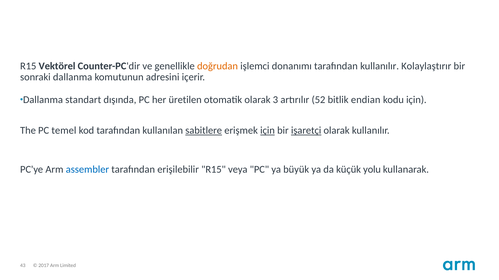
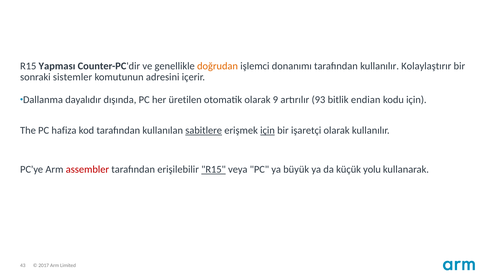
Vektörel: Vektörel -> Yapması
sonraki dallanma: dallanma -> sistemler
standart: standart -> dayalıdır
3: 3 -> 9
52: 52 -> 93
temel: temel -> hafiza
işaretçi underline: present -> none
assembler colour: blue -> red
R15 at (214, 170) underline: none -> present
